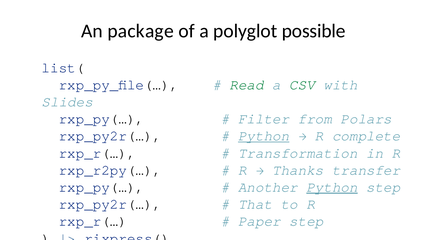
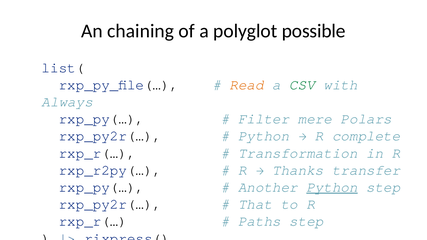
package: package -> chaining
Read colour: green -> orange
Slides: Slides -> Always
from: from -> mere
Python at (264, 136) underline: present -> none
Paper: Paper -> Paths
